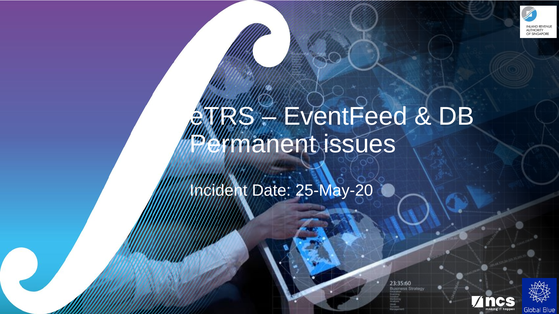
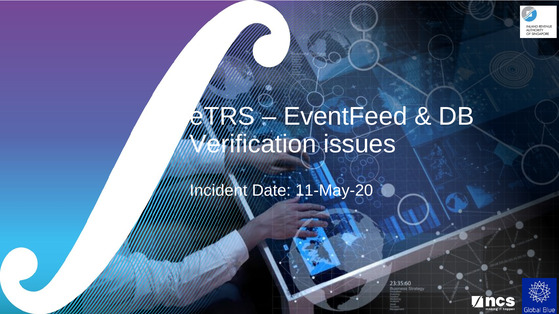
Permanent: Permanent -> Verification
25-May-20: 25-May-20 -> 11-May-20
